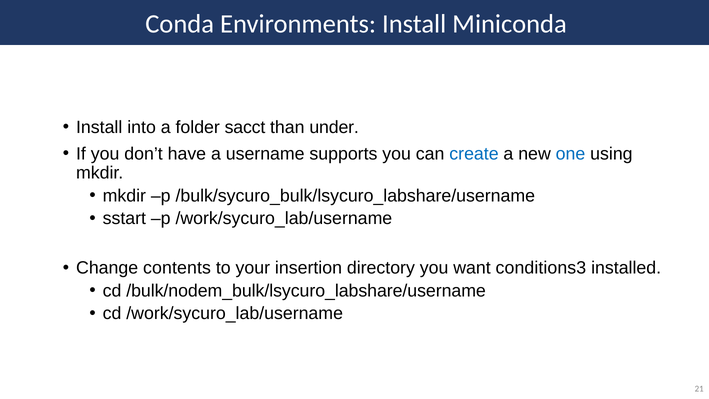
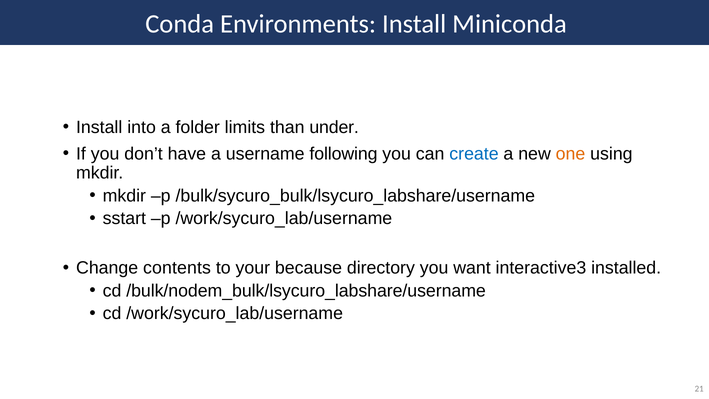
sacct: sacct -> limits
supports: supports -> following
one colour: blue -> orange
insertion: insertion -> because
conditions3: conditions3 -> interactive3
